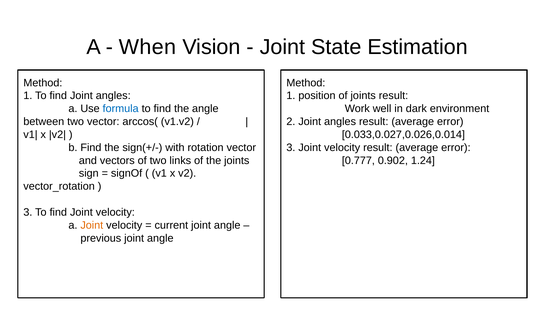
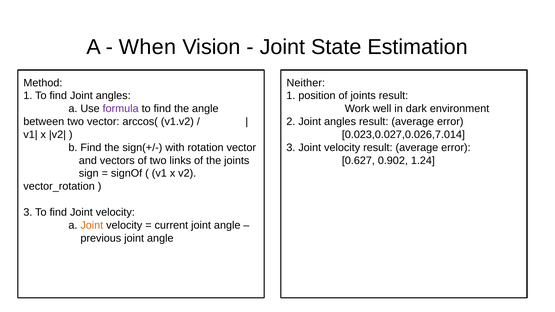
Method at (306, 83): Method -> Neither
formula colour: blue -> purple
0.033,0.027,0.026,0.014: 0.033,0.027,0.026,0.014 -> 0.023,0.027,0.026,7.014
0.777: 0.777 -> 0.627
